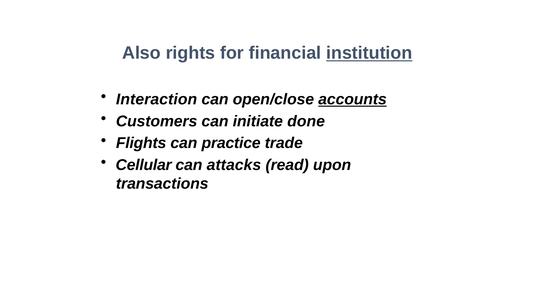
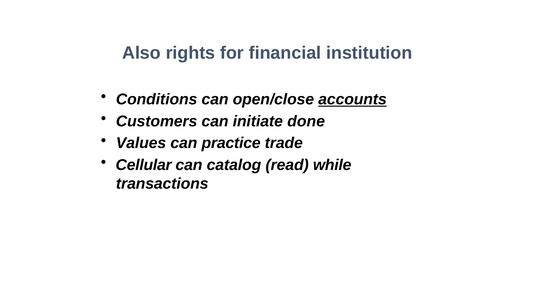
institution underline: present -> none
Interaction: Interaction -> Conditions
Flights: Flights -> Values
attacks: attacks -> catalog
upon: upon -> while
